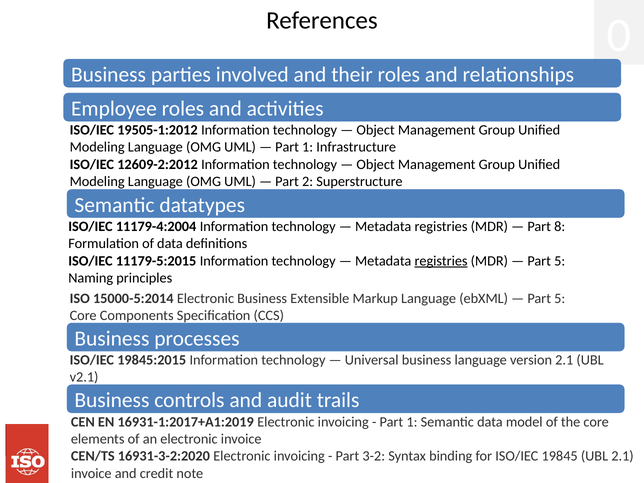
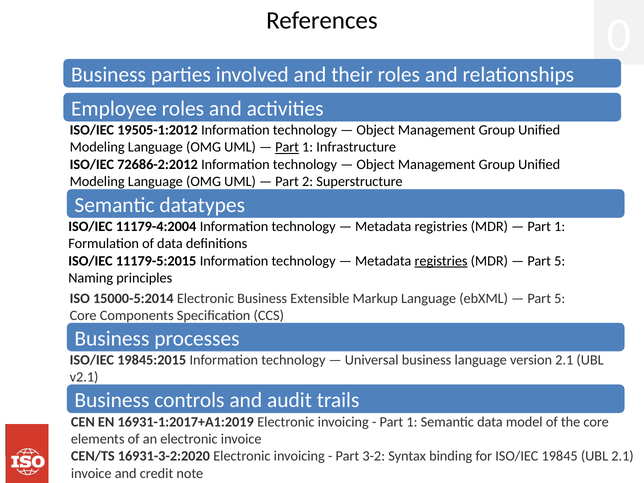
Part at (287, 147) underline: none -> present
12609-2:2012: 12609-2:2012 -> 72686-2:2012
8 at (560, 227): 8 -> 1
